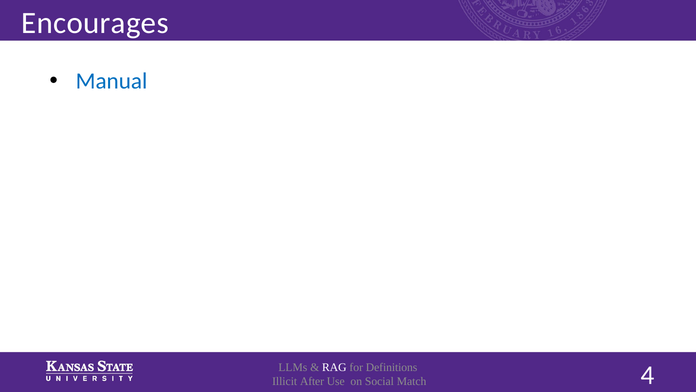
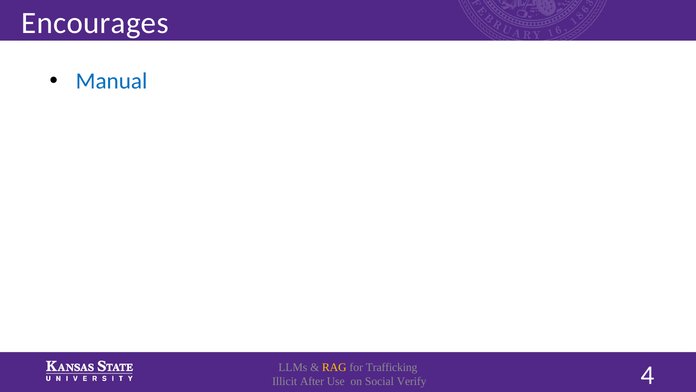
RAG colour: white -> yellow
Definitions: Definitions -> Trafficking
Match: Match -> Verify
